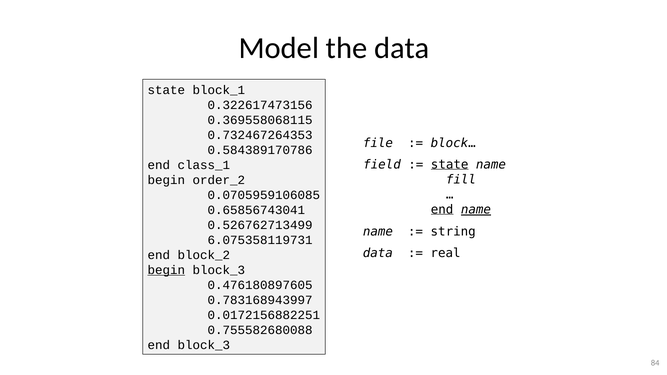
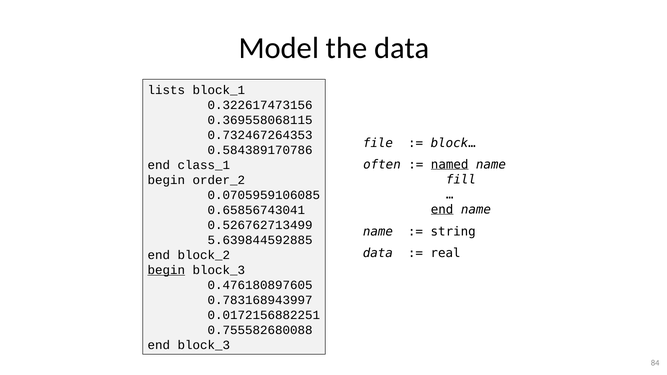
state at (166, 90): state -> lists
field: field -> often
state at (450, 165): state -> named
name at (476, 210) underline: present -> none
6.075358119731: 6.075358119731 -> 5.639844592885
